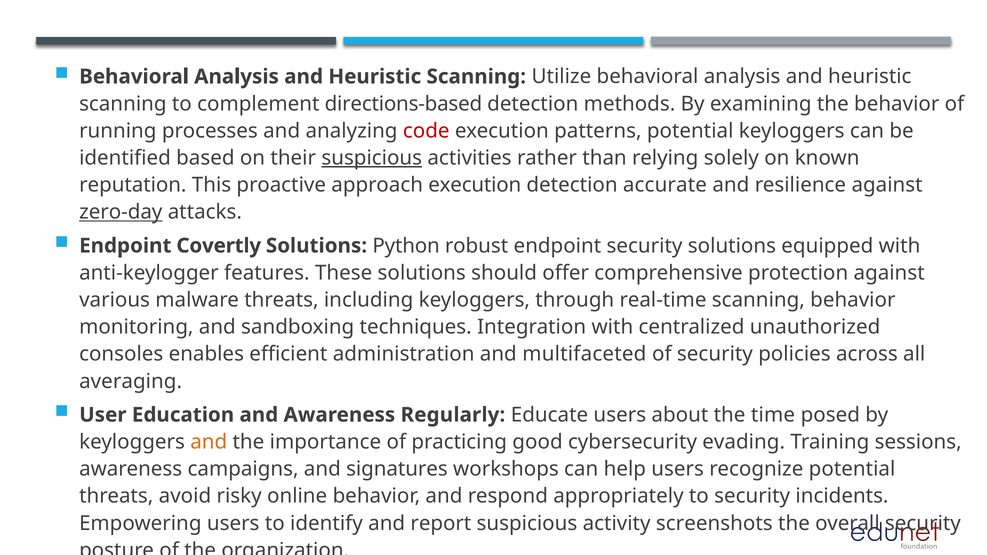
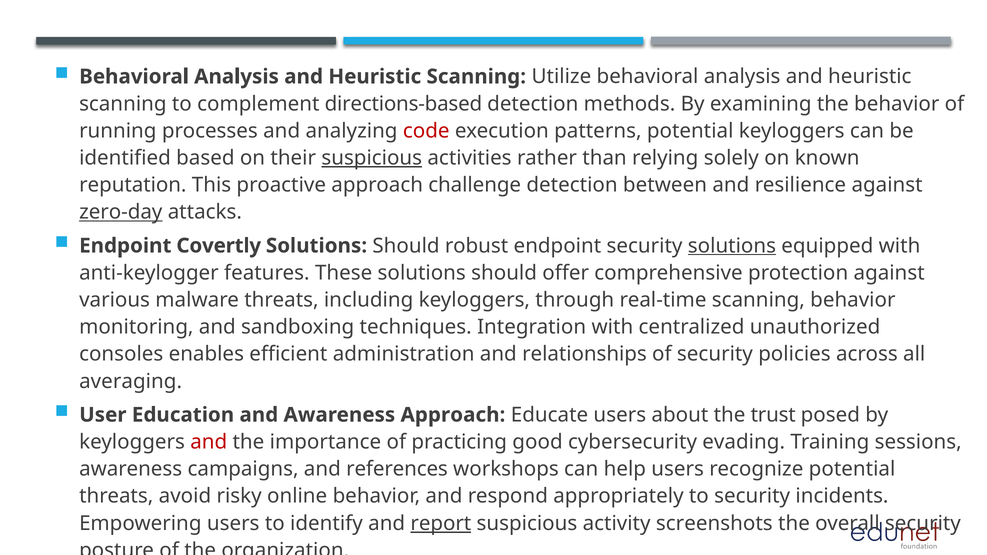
approach execution: execution -> challenge
accurate: accurate -> between
Python at (406, 246): Python -> Should
solutions at (732, 246) underline: none -> present
multifaceted: multifaceted -> relationships
Awareness Regularly: Regularly -> Approach
time: time -> trust
and at (209, 442) colour: orange -> red
signatures: signatures -> references
report underline: none -> present
